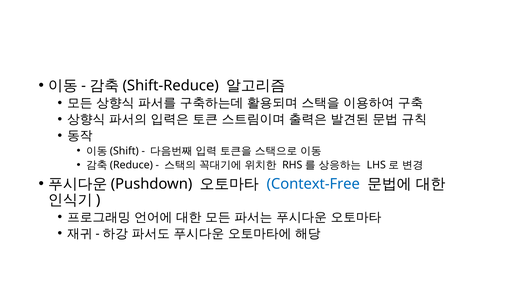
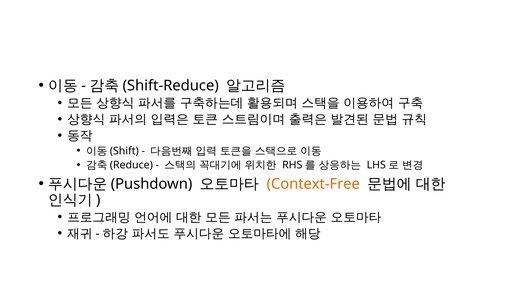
Context-Free colour: blue -> orange
